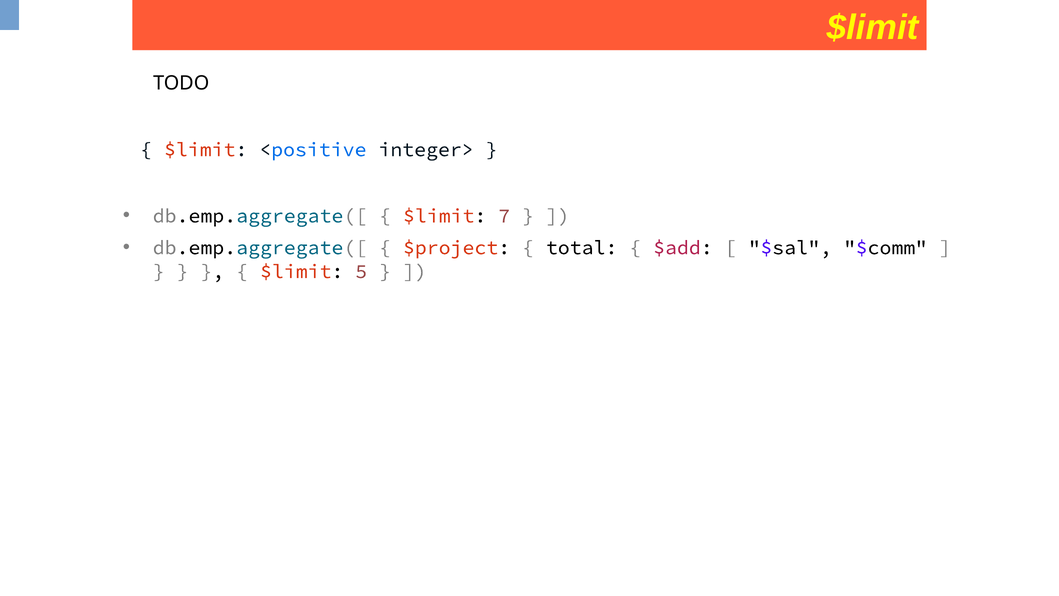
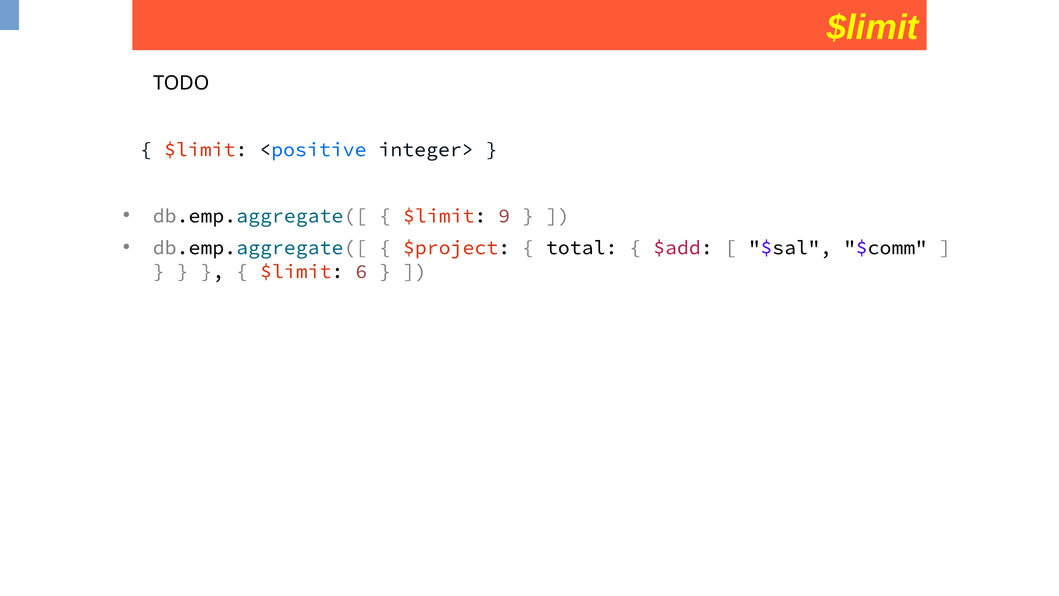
7: 7 -> 9
5: 5 -> 6
